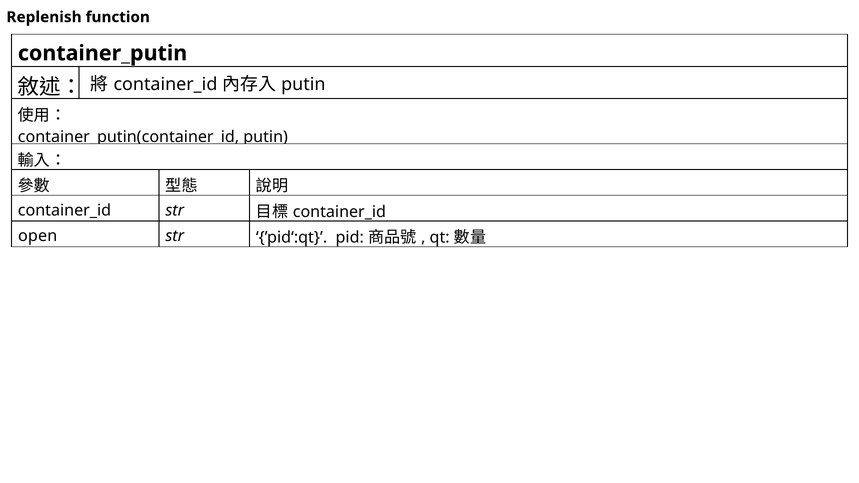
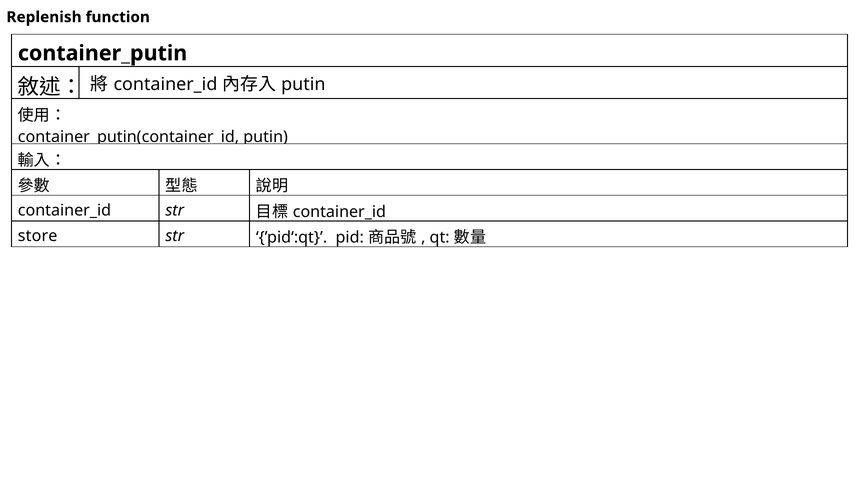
open: open -> store
